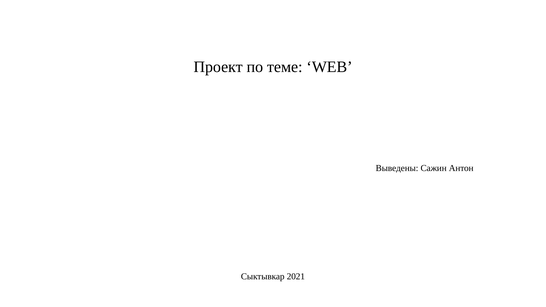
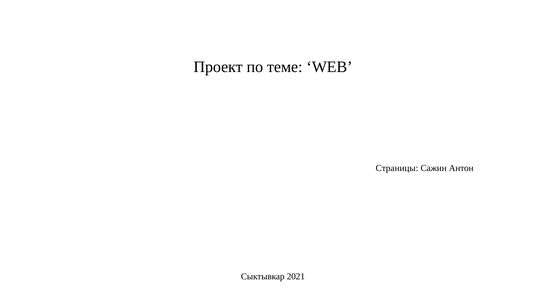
Выведены: Выведены -> Страницы
